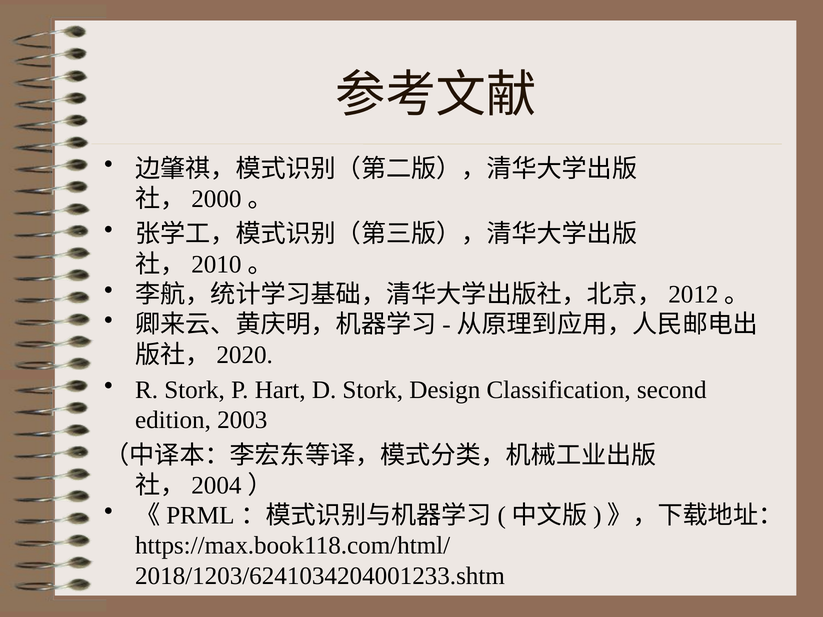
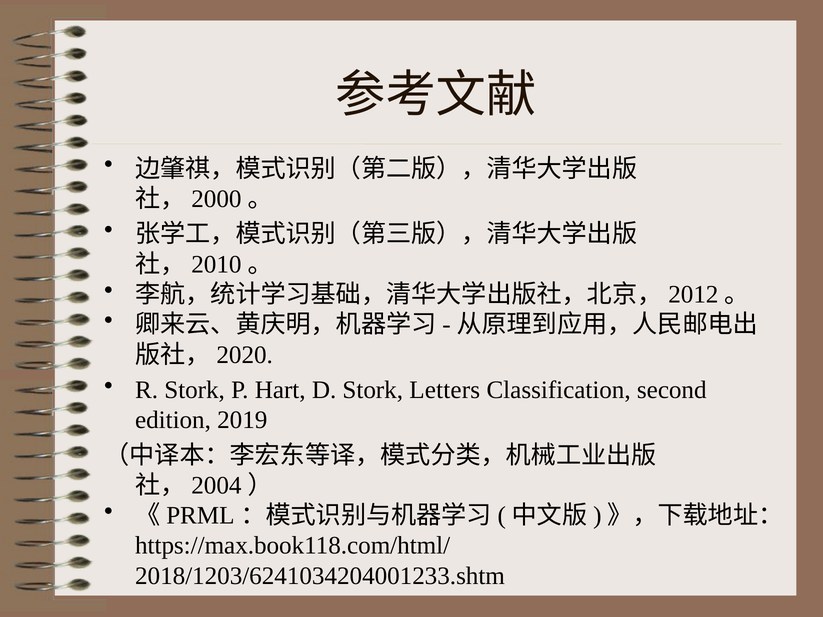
Design: Design -> Letters
2003: 2003 -> 2019
